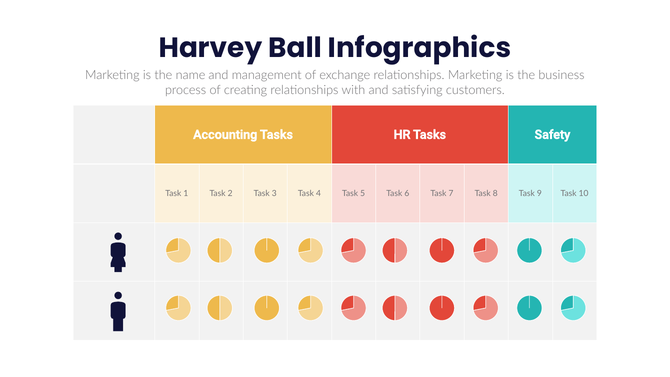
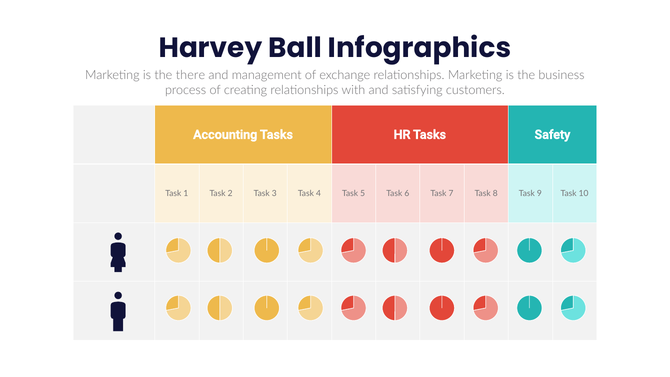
name: name -> there
